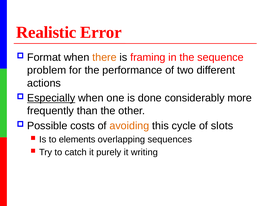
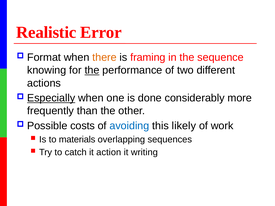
problem: problem -> knowing
the at (92, 70) underline: none -> present
avoiding colour: orange -> blue
cycle: cycle -> likely
slots: slots -> work
elements: elements -> materials
purely: purely -> action
